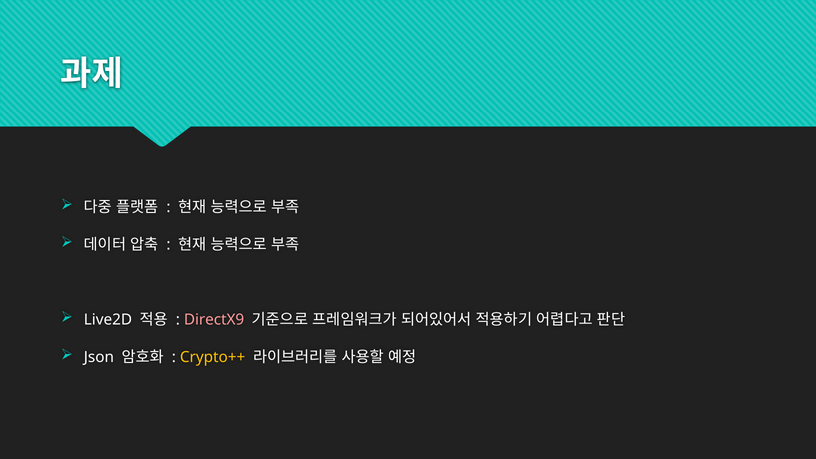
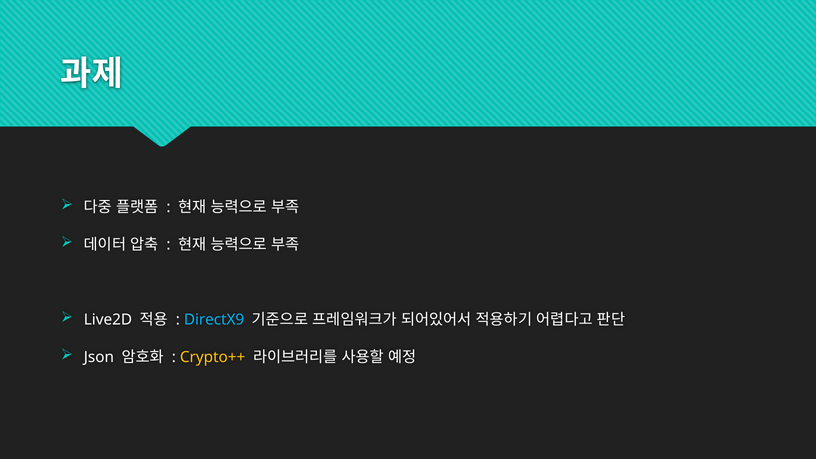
DirectX9 colour: pink -> light blue
